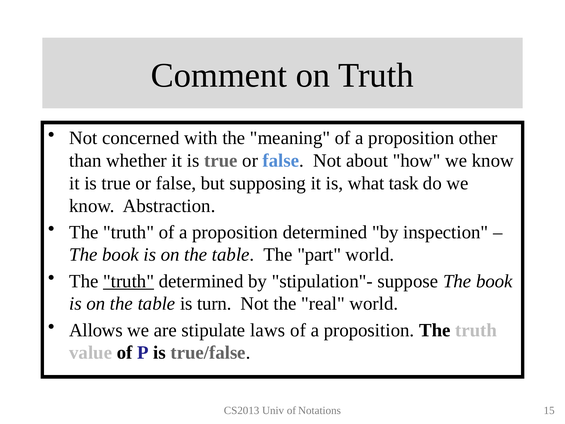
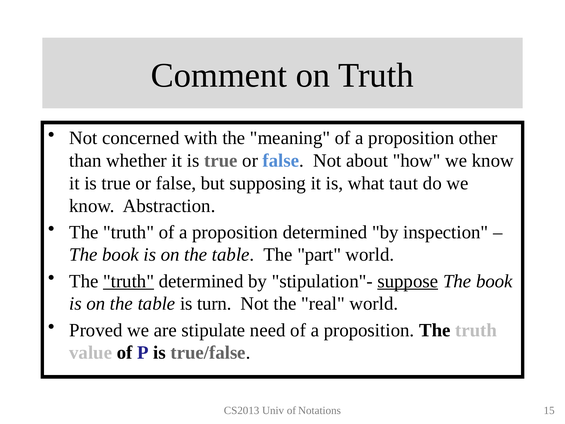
task: task -> taut
suppose underline: none -> present
Allows: Allows -> Proved
laws: laws -> need
